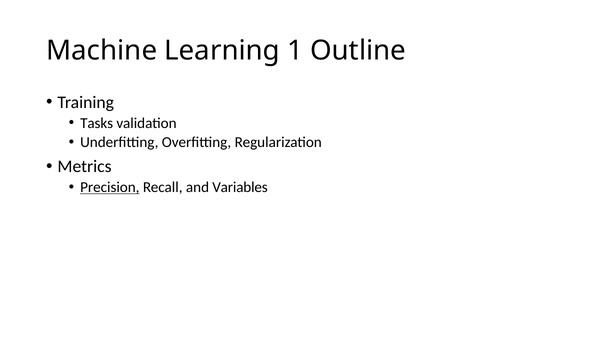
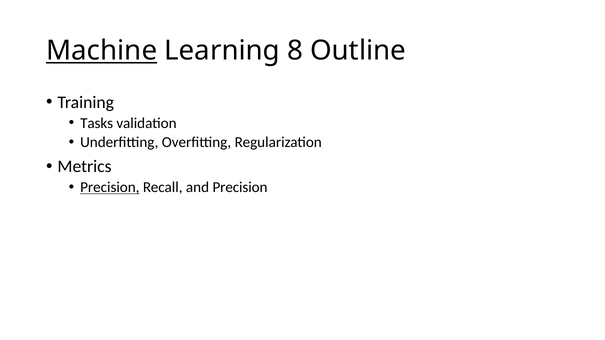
Machine underline: none -> present
1: 1 -> 8
and Variables: Variables -> Precision
